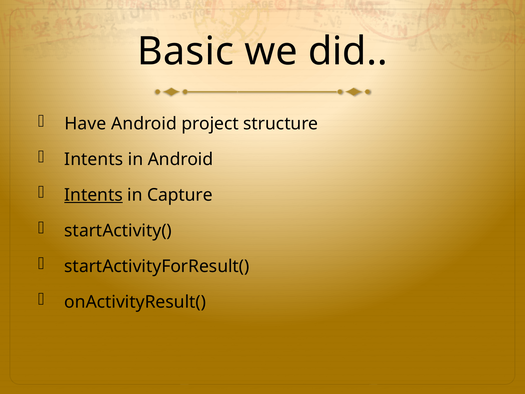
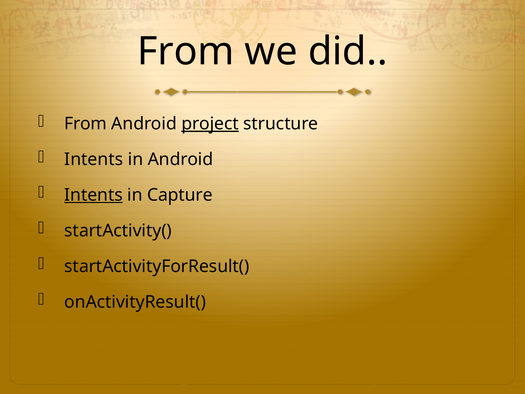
Basic at (186, 51): Basic -> From
Have at (85, 124): Have -> From
project underline: none -> present
